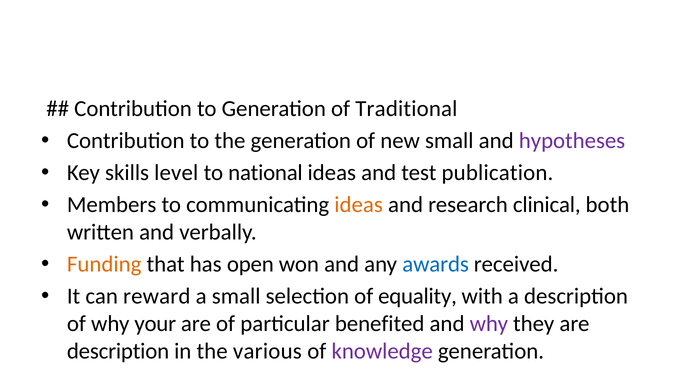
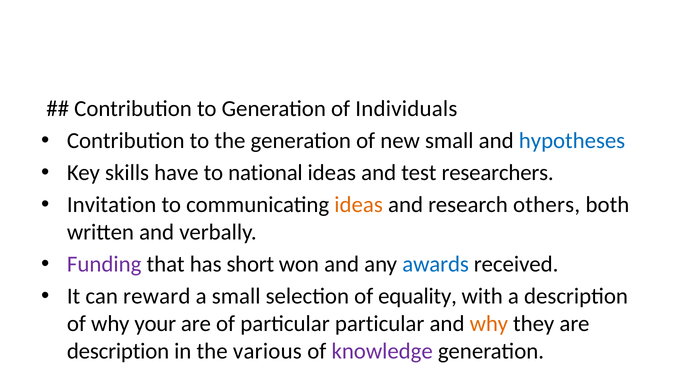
Traditional: Traditional -> Individuals
hypotheses colour: purple -> blue
level: level -> have
publication: publication -> researchers
Members: Members -> Invitation
clinical: clinical -> others
Funding colour: orange -> purple
open: open -> short
particular benefited: benefited -> particular
why at (489, 324) colour: purple -> orange
